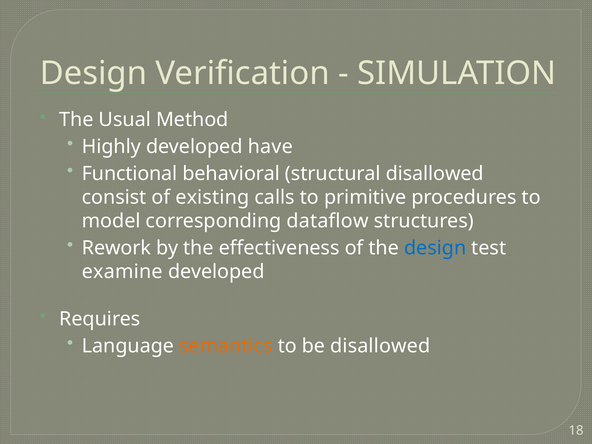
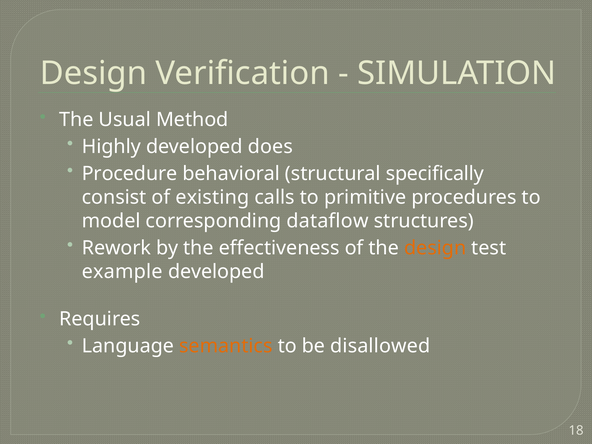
have: have -> does
Functional: Functional -> Procedure
structural disallowed: disallowed -> specifically
design at (435, 248) colour: blue -> orange
examine: examine -> example
